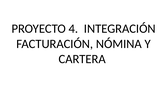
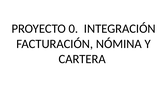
4: 4 -> 0
